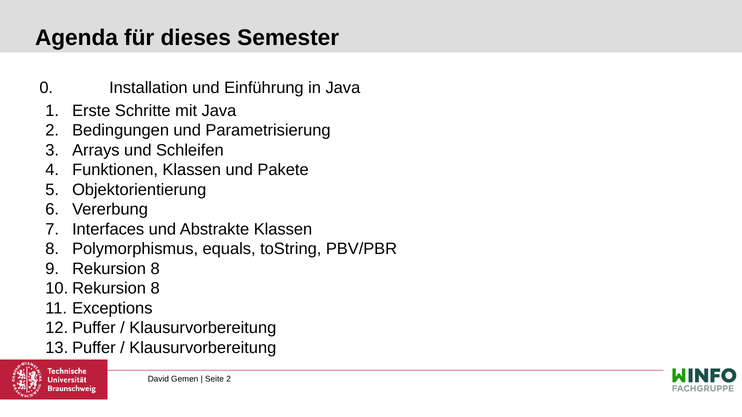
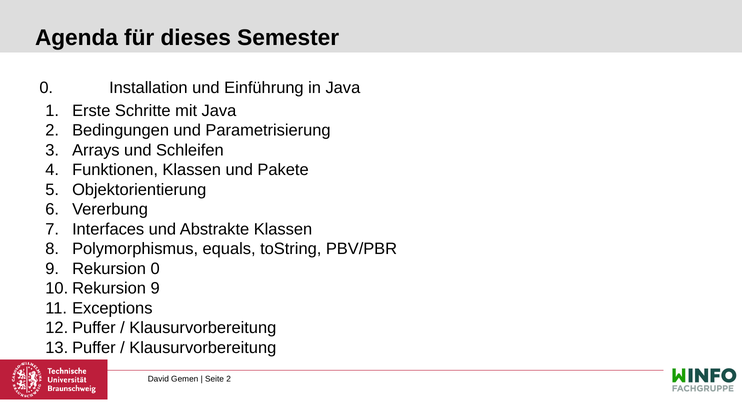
Rekursion 8: 8 -> 0
8 at (155, 289): 8 -> 9
